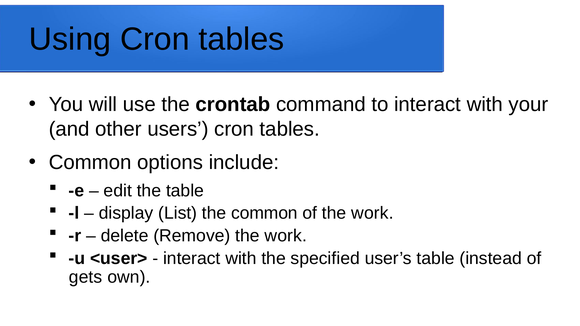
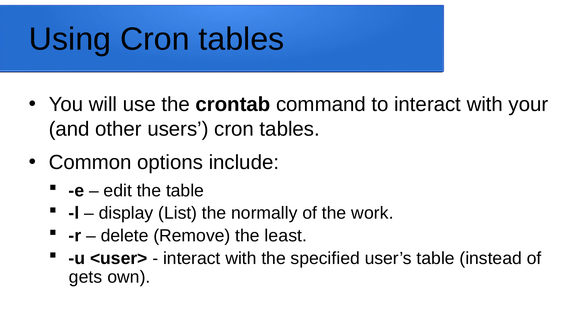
the common: common -> normally
Remove the work: work -> least
